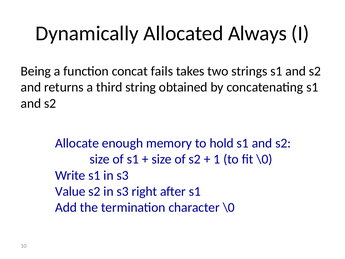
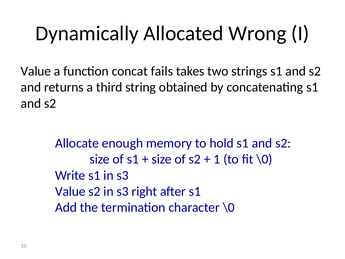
Always: Always -> Wrong
Being at (36, 71): Being -> Value
